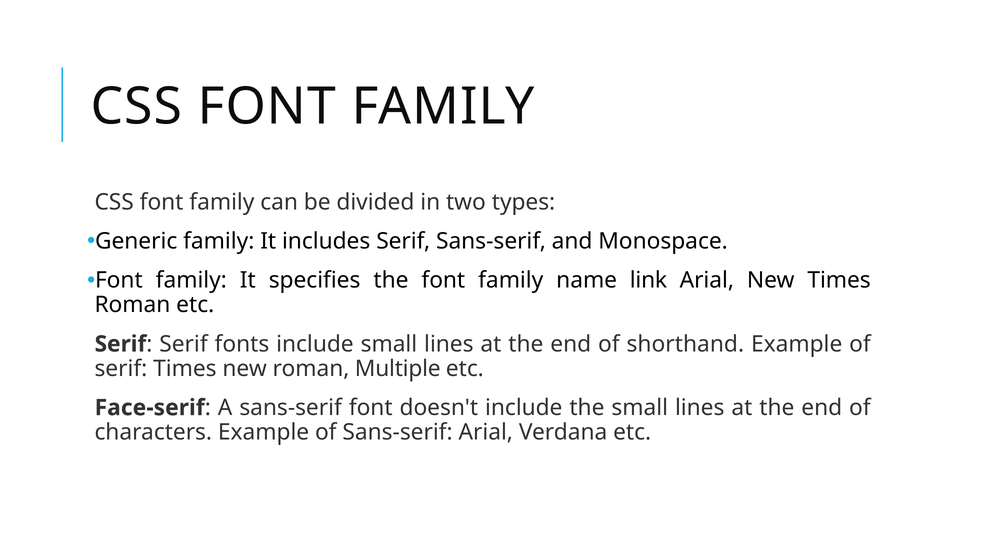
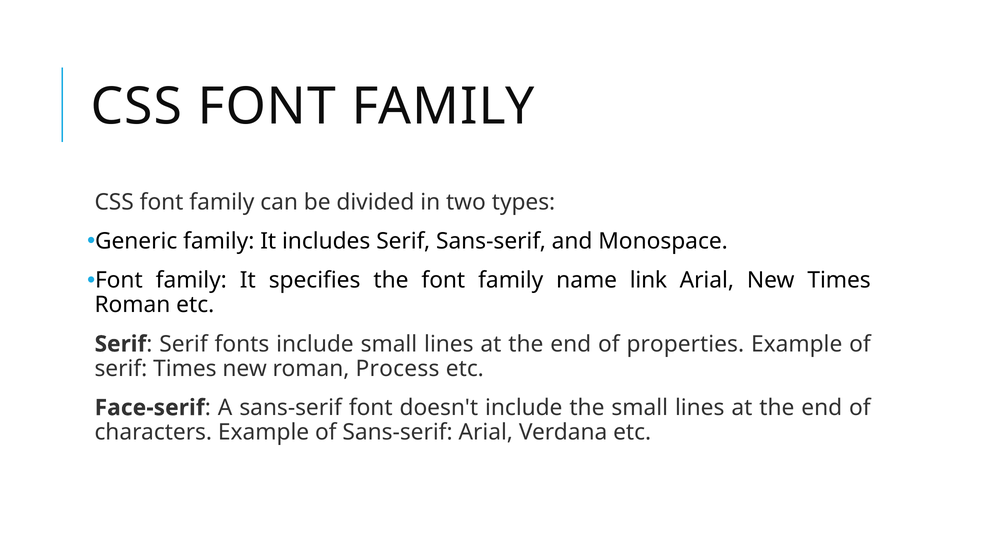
shorthand: shorthand -> properties
Multiple: Multiple -> Process
